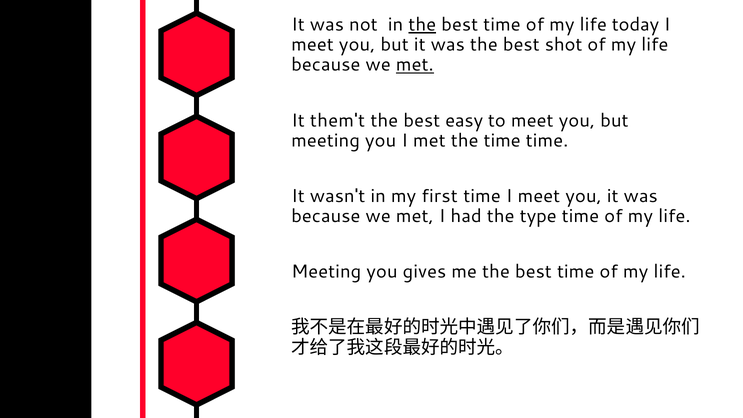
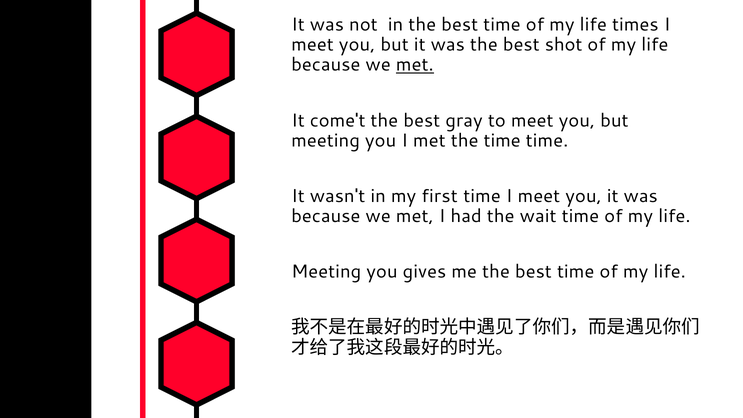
the at (422, 25) underline: present -> none
today: today -> times
them't: them't -> come't
easy: easy -> gray
type: type -> wait
